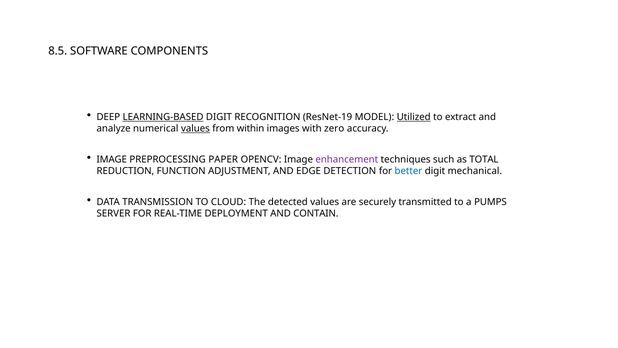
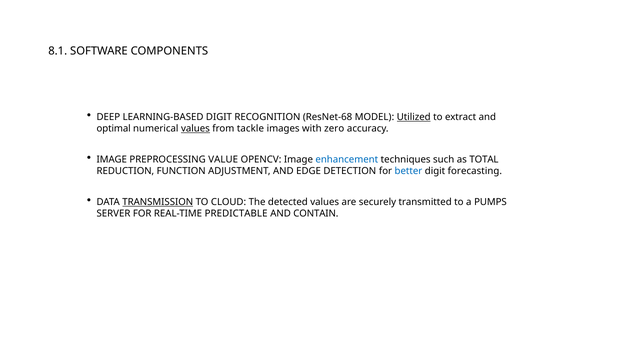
8.5: 8.5 -> 8.1
LEARNING-BASED underline: present -> none
ResNet-19: ResNet-19 -> ResNet-68
analyze: analyze -> optimal
within: within -> tackle
PAPER: PAPER -> VALUE
enhancement colour: purple -> blue
mechanical: mechanical -> forecasting
TRANSMISSION underline: none -> present
DEPLOYMENT: DEPLOYMENT -> PREDICTABLE
